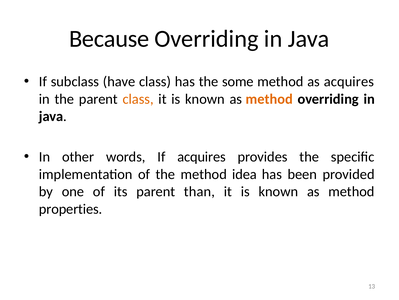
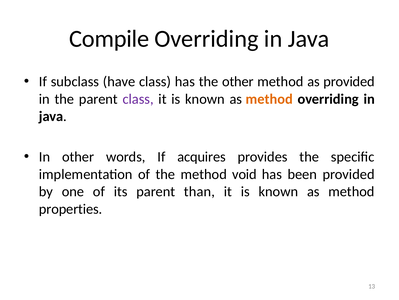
Because: Because -> Compile
the some: some -> other
as acquires: acquires -> provided
class at (138, 99) colour: orange -> purple
idea: idea -> void
